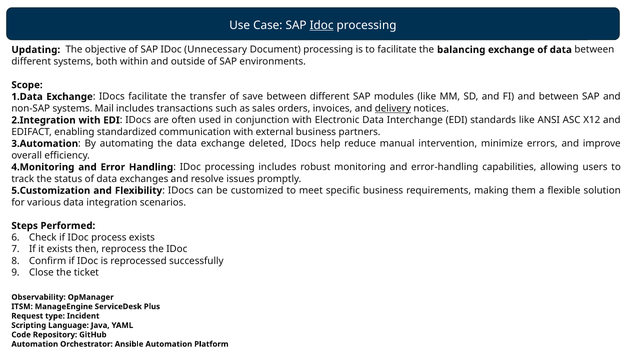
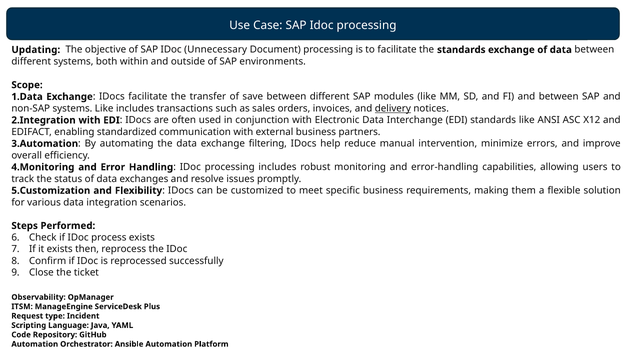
Idoc at (322, 25) underline: present -> none
the balancing: balancing -> standards
systems Mail: Mail -> Like
deleted: deleted -> filtering
